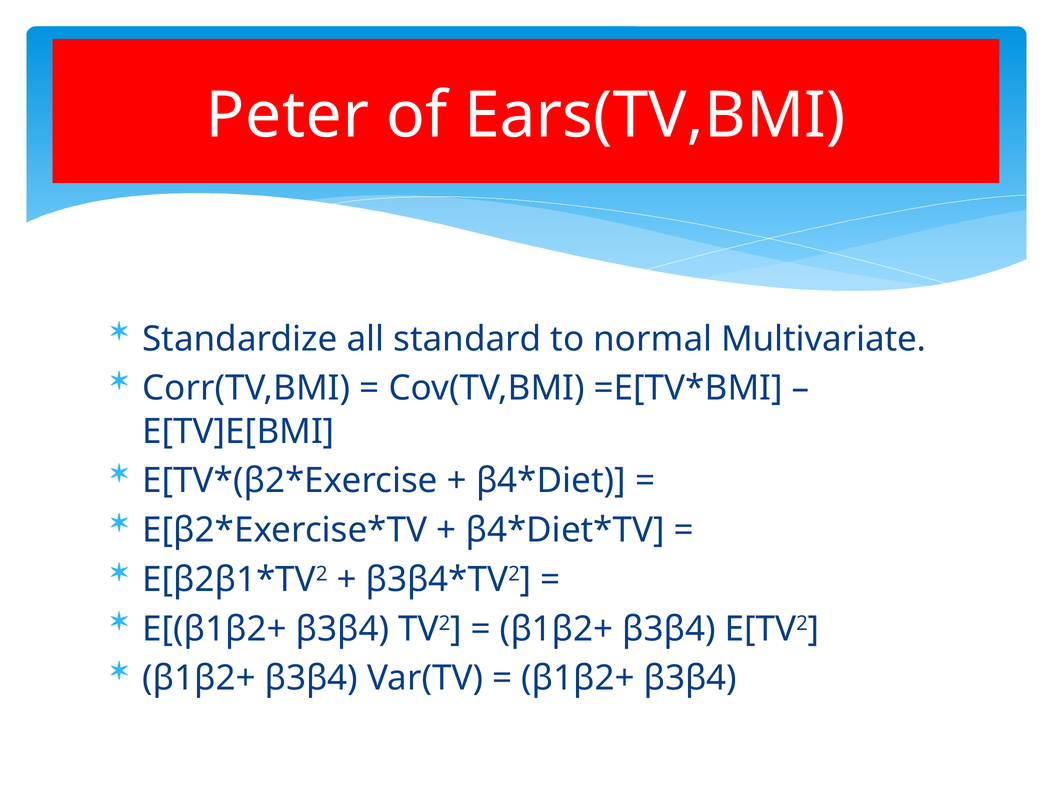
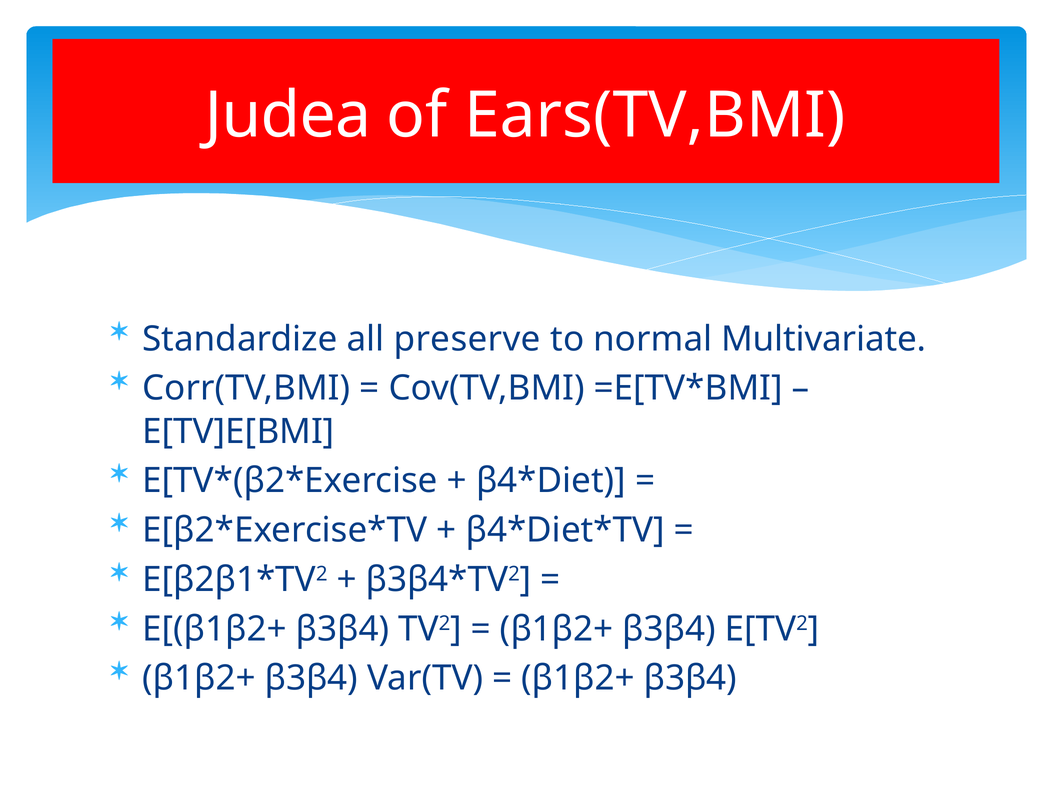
Peter: Peter -> Judea
standard: standard -> preserve
